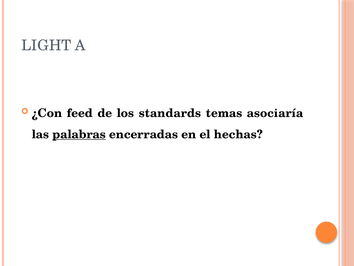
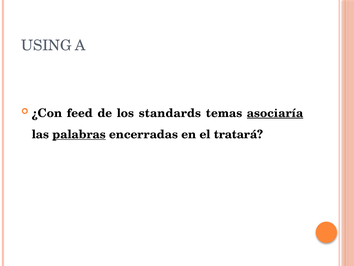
LIGHT: LIGHT -> USING
asociaría underline: none -> present
hechas: hechas -> tratará
